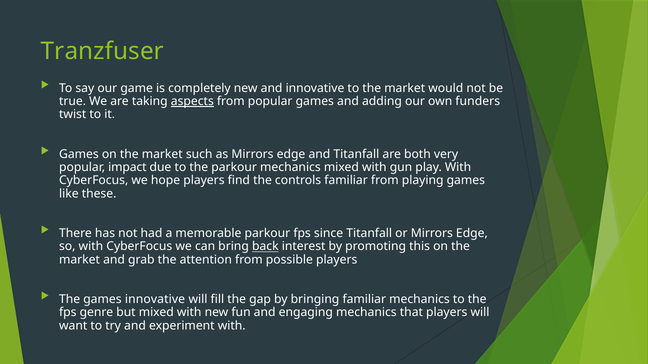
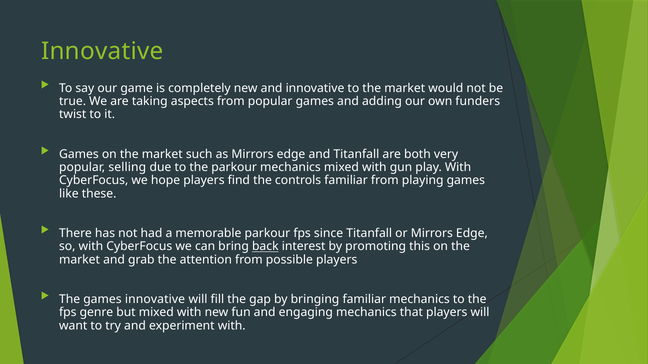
Tranzfuser at (102, 51): Tranzfuser -> Innovative
aspects underline: present -> none
impact: impact -> selling
